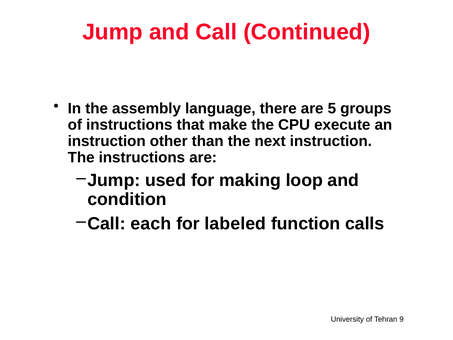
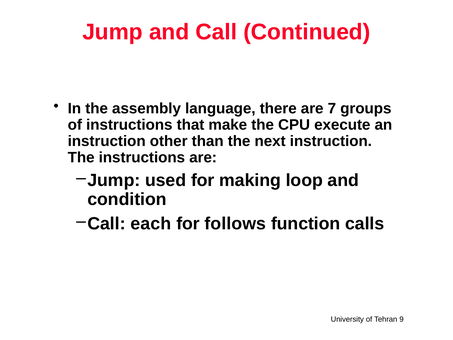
5: 5 -> 7
labeled: labeled -> follows
